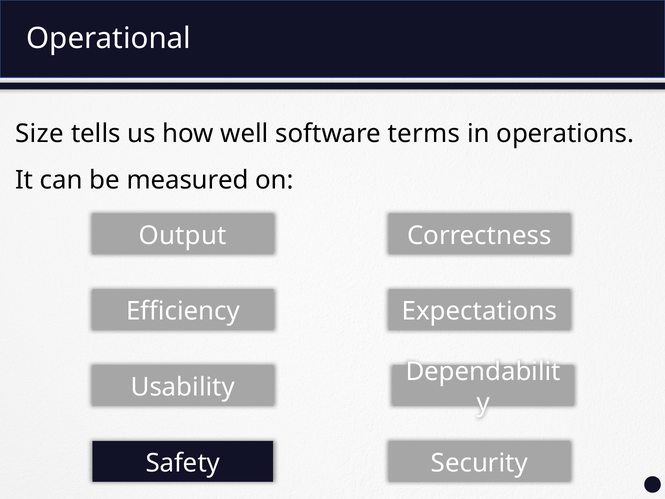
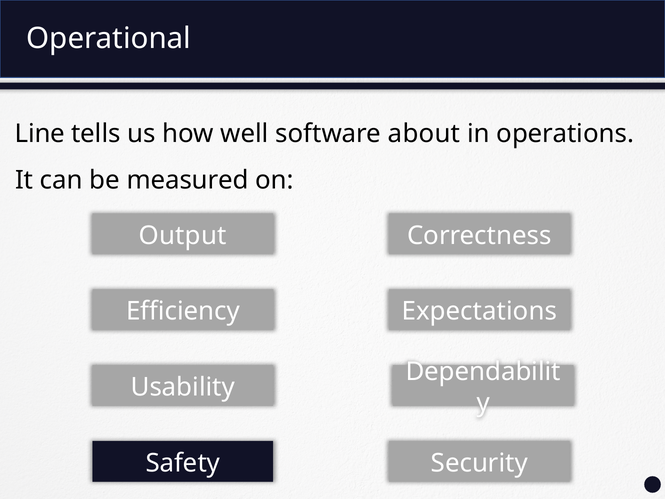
Size: Size -> Line
terms: terms -> about
